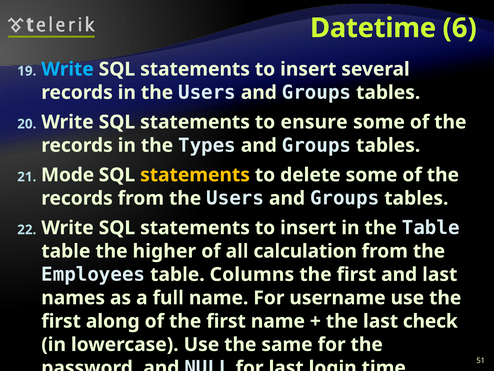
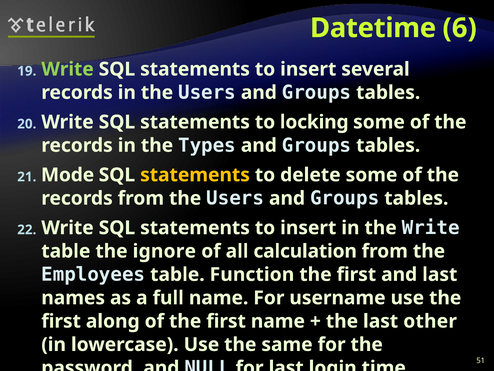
Write at (68, 69) colour: light blue -> light green
ensure: ensure -> locking
the Table: Table -> Write
higher: higher -> ignore
Columns: Columns -> Function
check: check -> other
